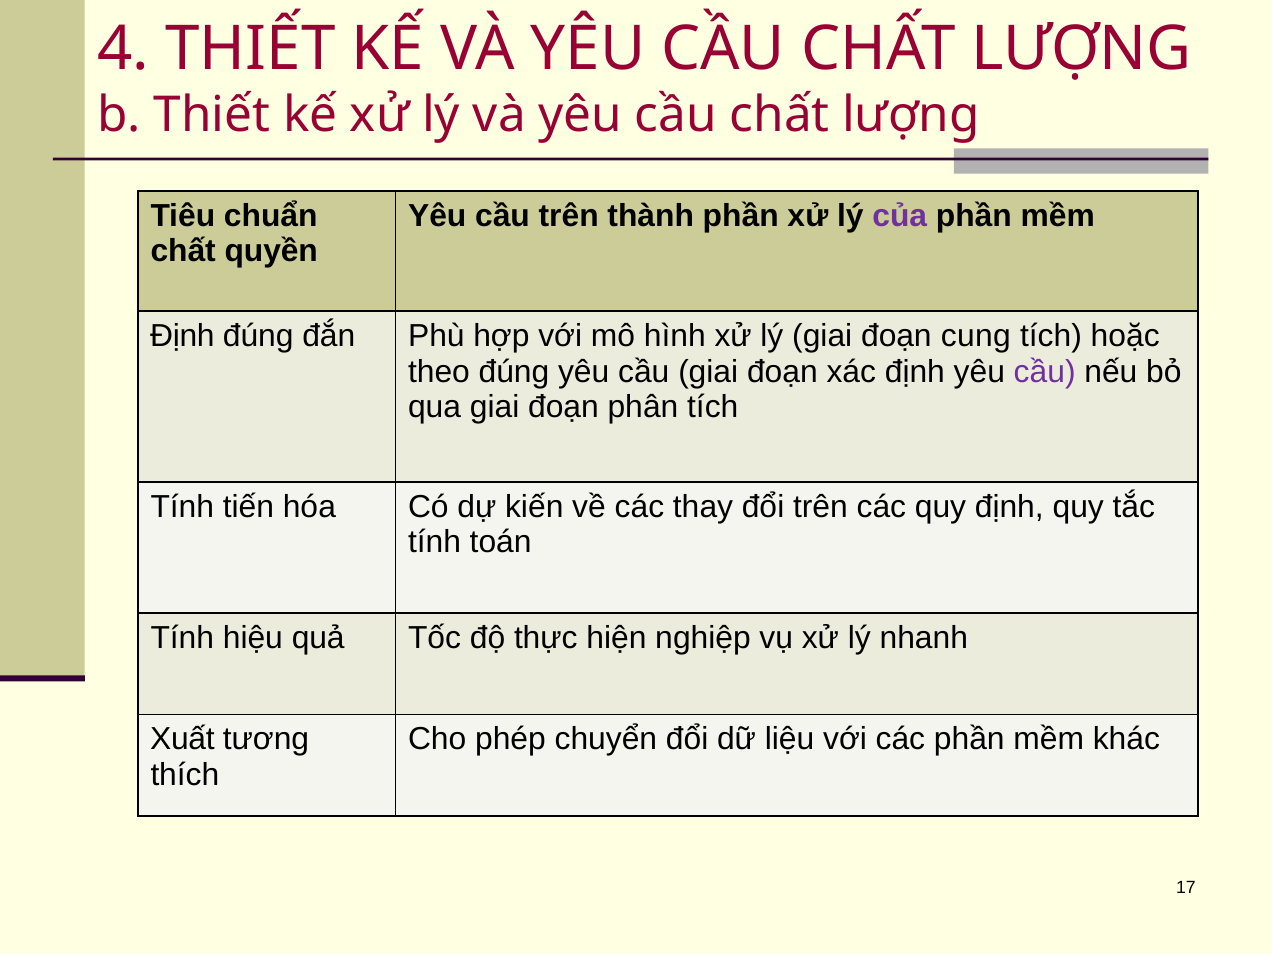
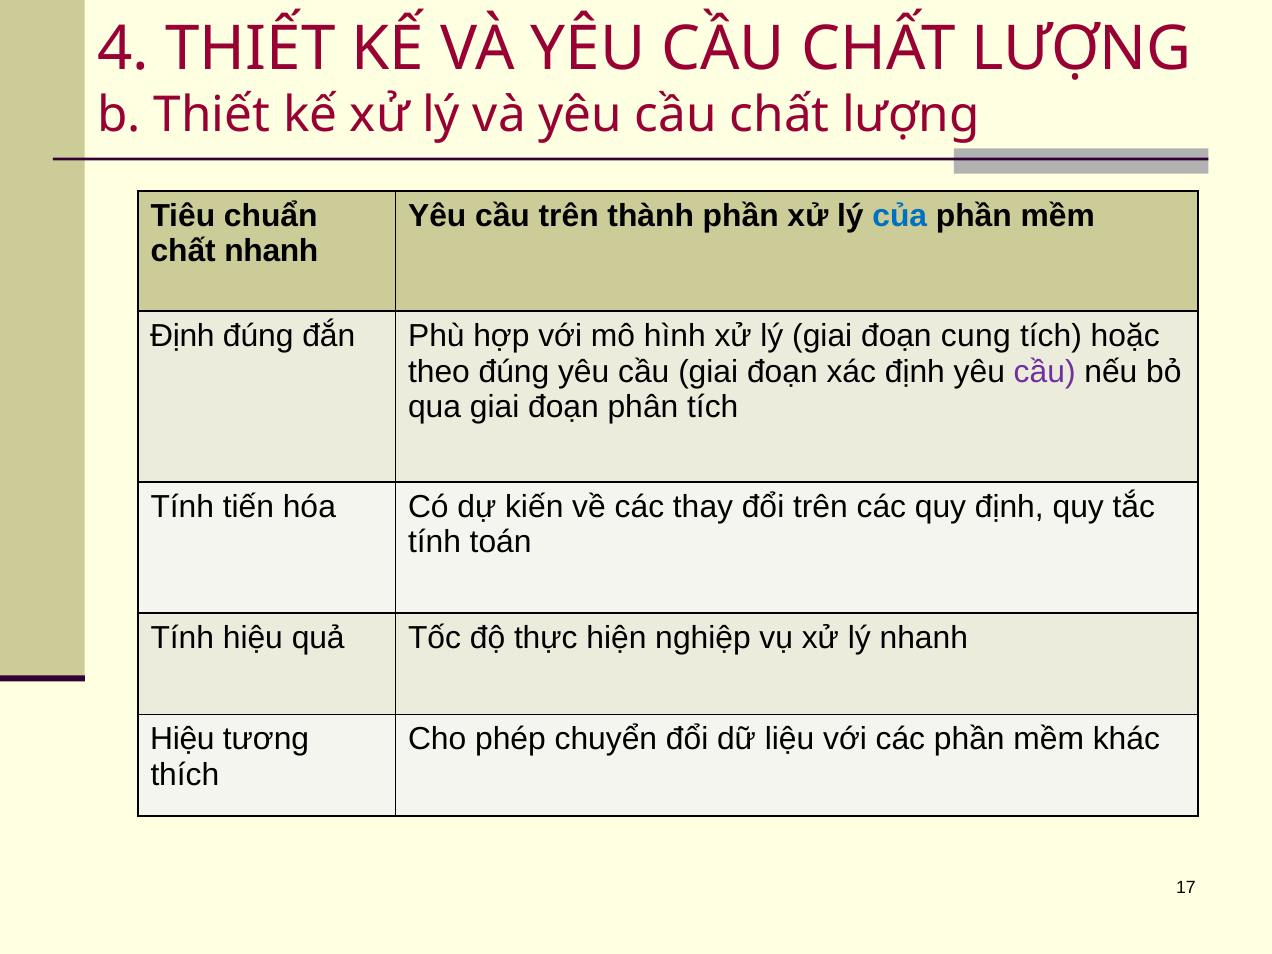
của colour: purple -> blue
chất quyền: quyền -> nhanh
Xuất at (182, 739): Xuất -> Hiệu
